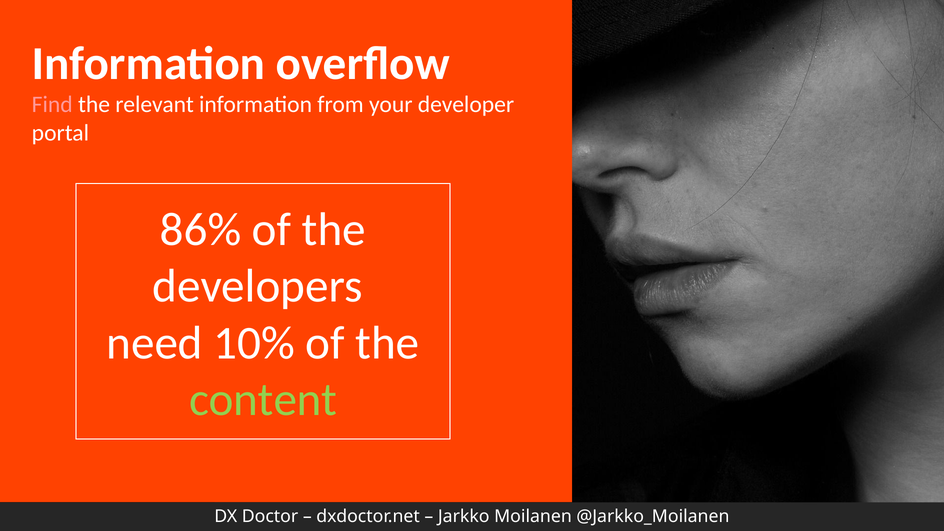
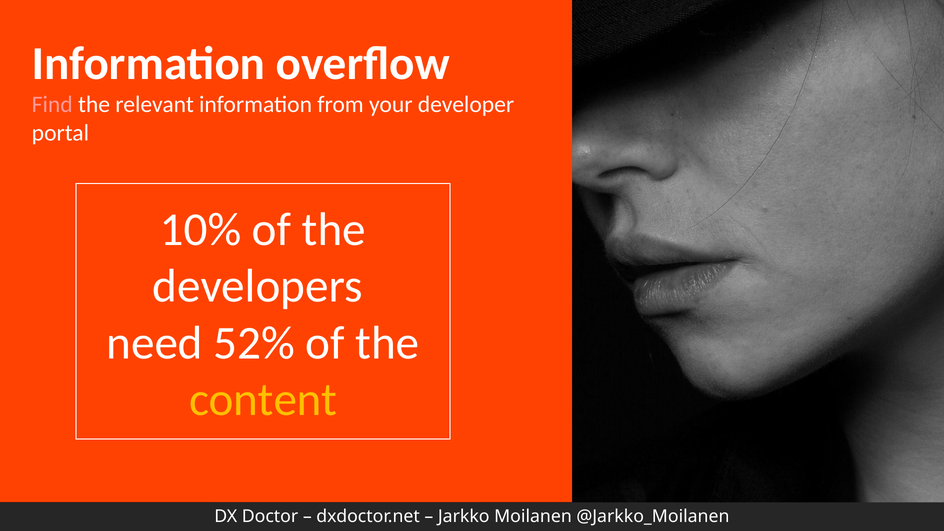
86%: 86% -> 10%
10%: 10% -> 52%
content colour: light green -> yellow
